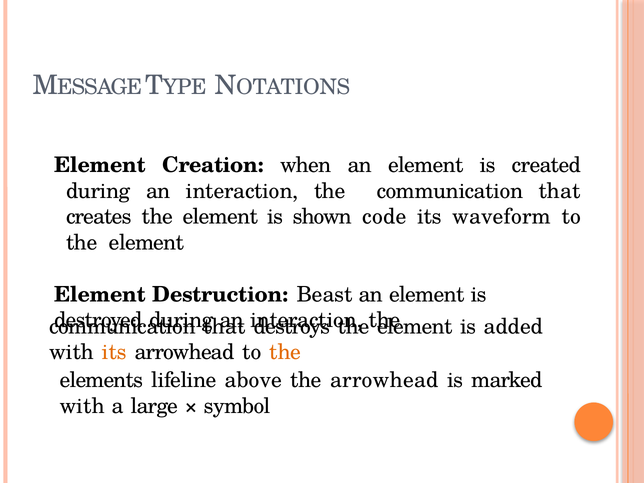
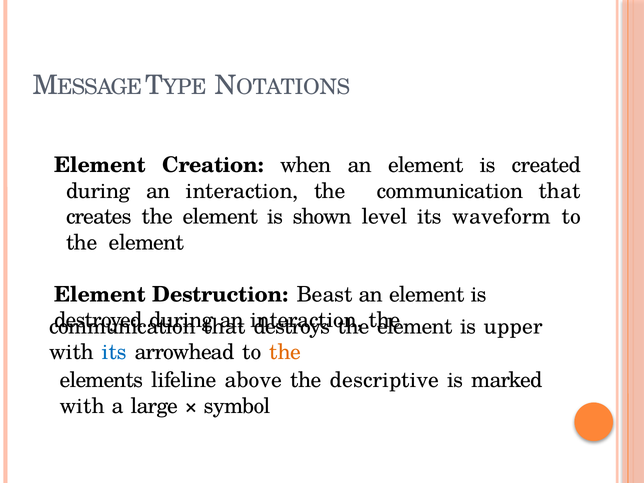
code: code -> level
added: added -> upper
its at (114, 352) colour: orange -> blue
the arrowhead: arrowhead -> descriptive
